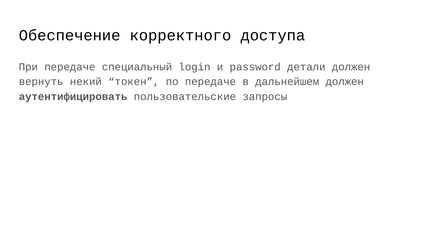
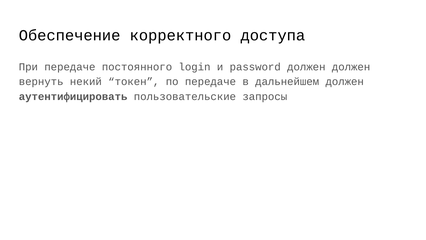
специальный: специальный -> постоянного
password детали: детали -> должен
